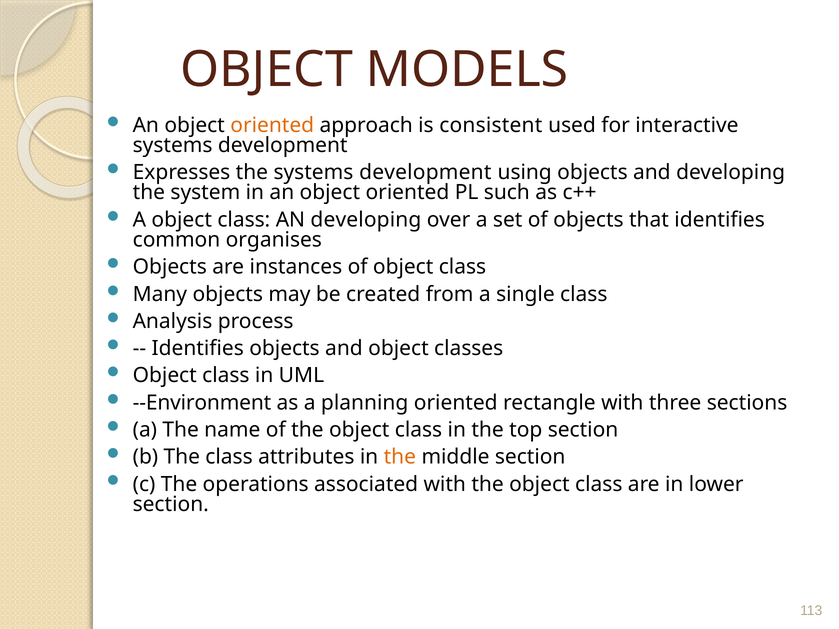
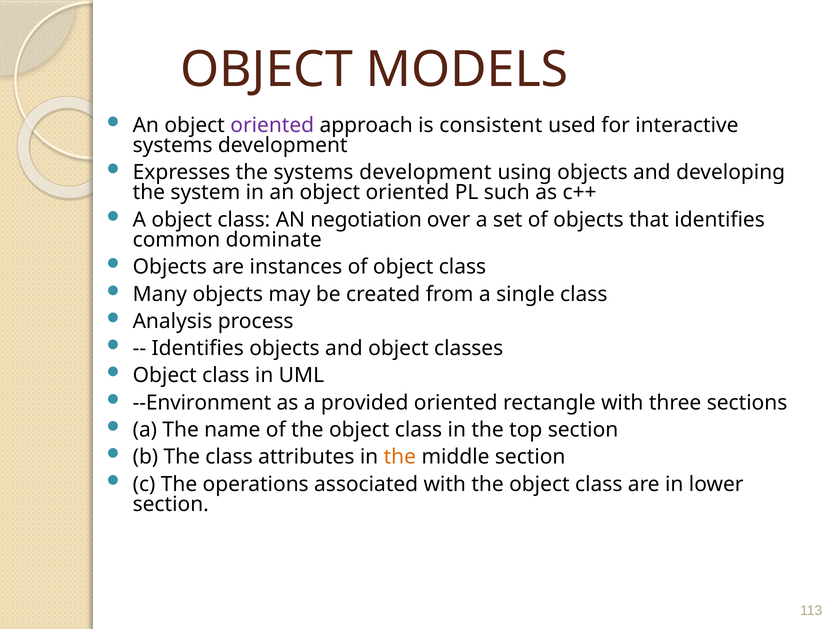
oriented at (272, 125) colour: orange -> purple
AN developing: developing -> negotiation
organises: organises -> dominate
planning: planning -> provided
